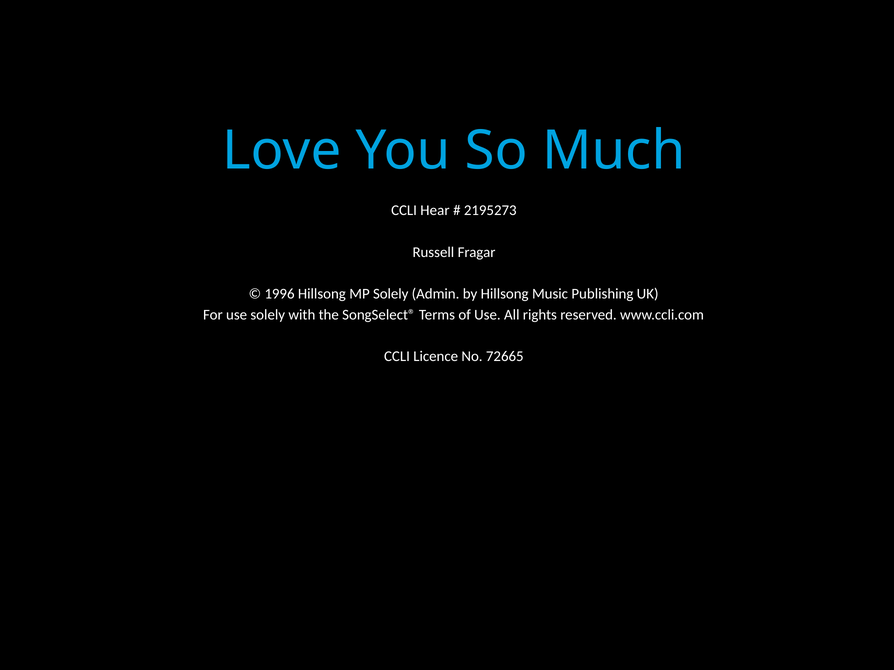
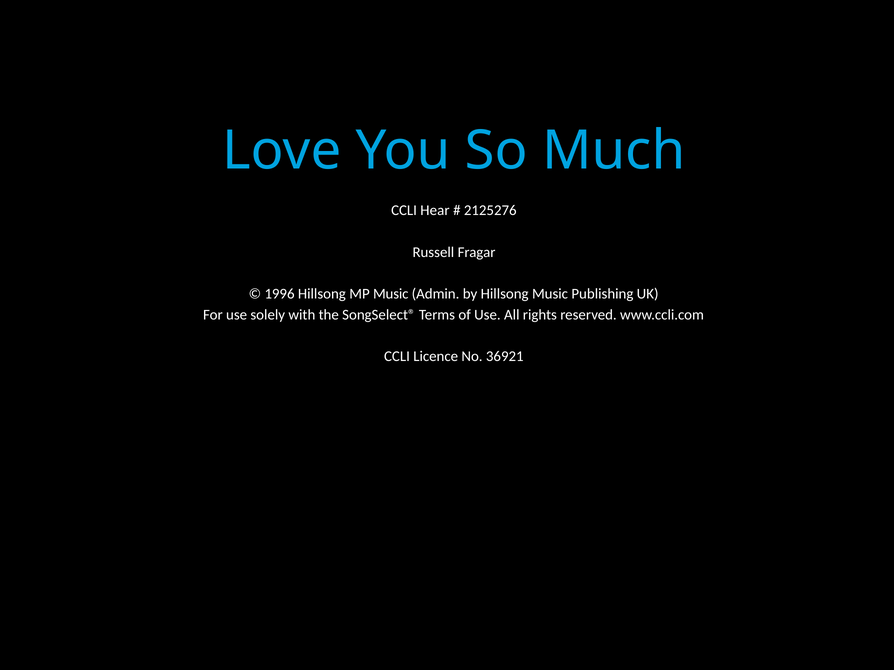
2195273: 2195273 -> 2125276
MP Solely: Solely -> Music
72665: 72665 -> 36921
